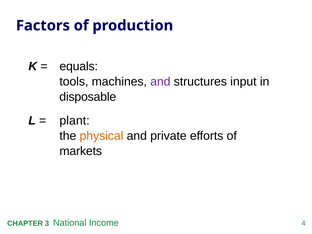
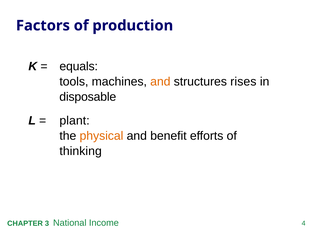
and at (160, 82) colour: purple -> orange
input: input -> rises
private: private -> benefit
markets: markets -> thinking
